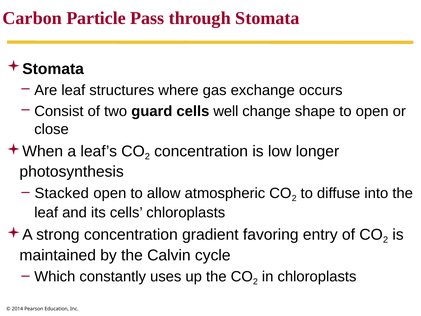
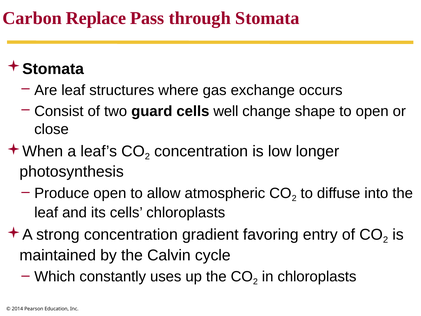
Particle: Particle -> Replace
Stacked: Stacked -> Produce
